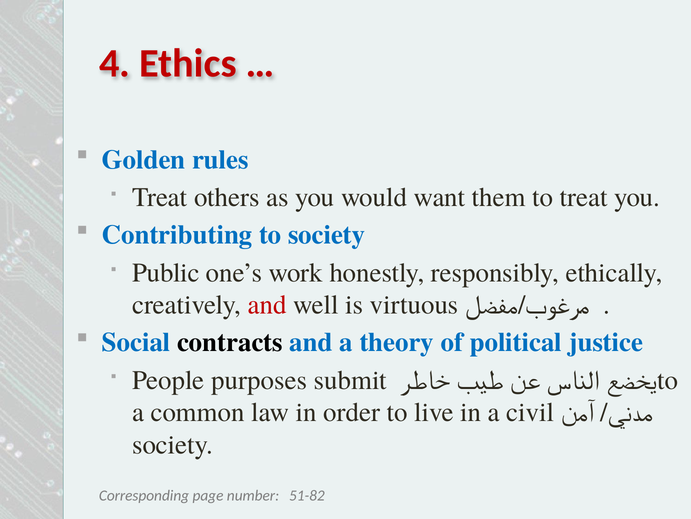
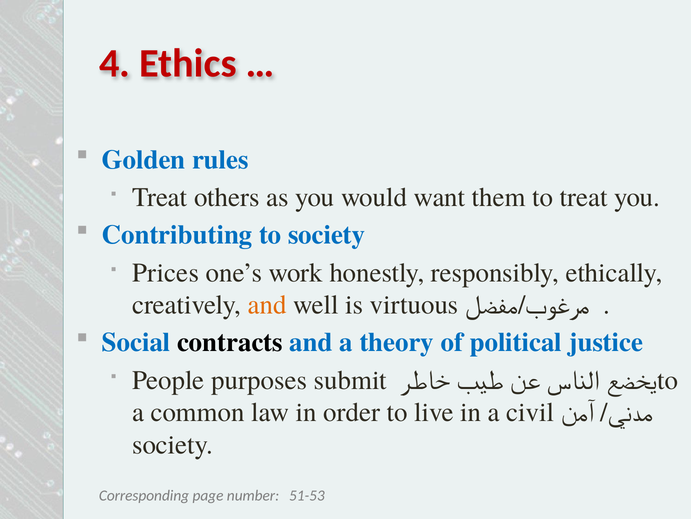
Public: Public -> Prices
and at (267, 305) colour: red -> orange
51-82: 51-82 -> 51-53
